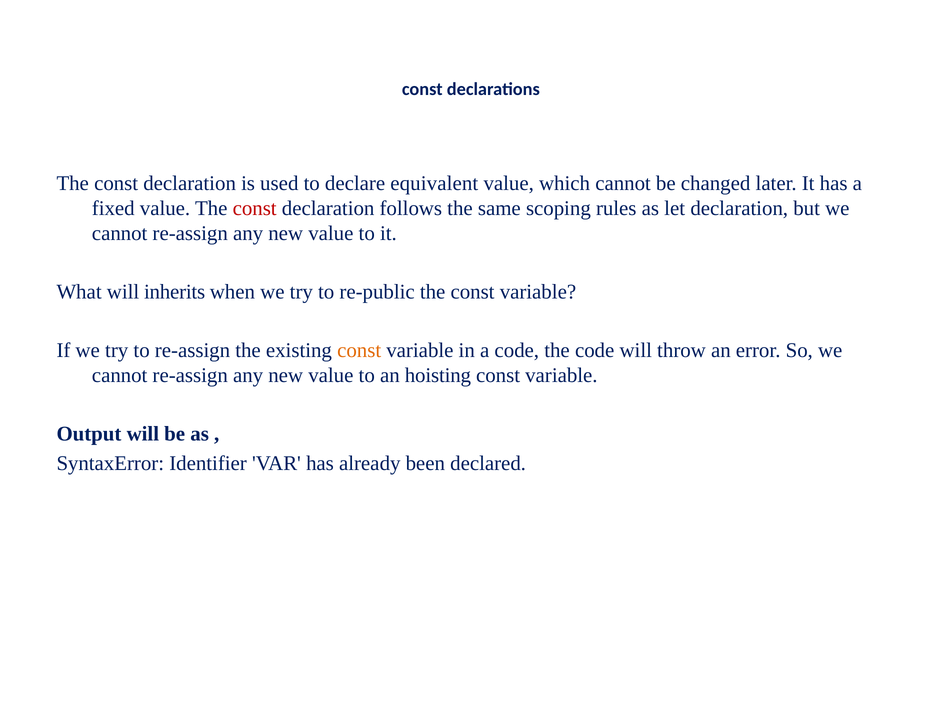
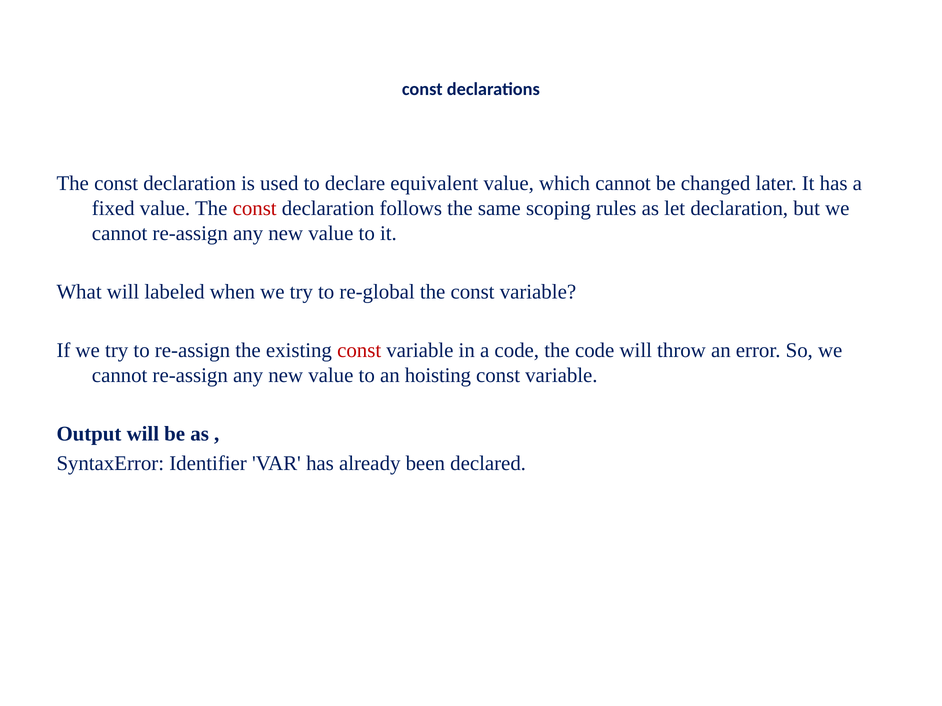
inherits: inherits -> labeled
re-public: re-public -> re-global
const at (359, 351) colour: orange -> red
